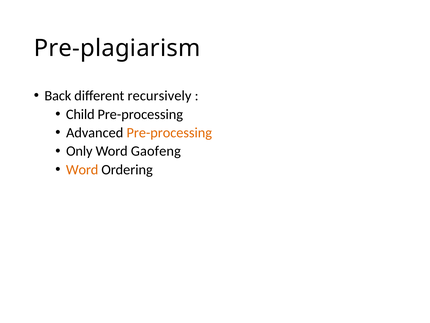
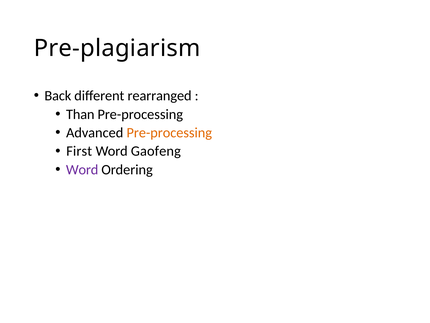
recursively: recursively -> rearranged
Child: Child -> Than
Only: Only -> First
Word at (82, 169) colour: orange -> purple
